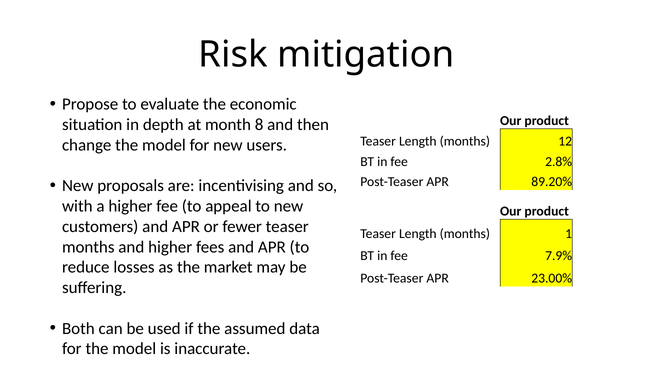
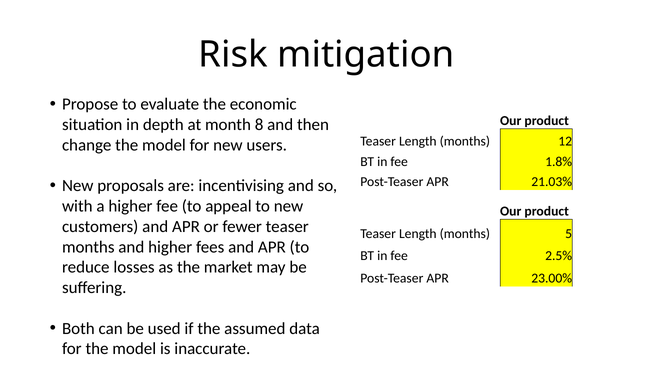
2.8%: 2.8% -> 1.8%
89.20%: 89.20% -> 21.03%
1: 1 -> 5
7.9%: 7.9% -> 2.5%
